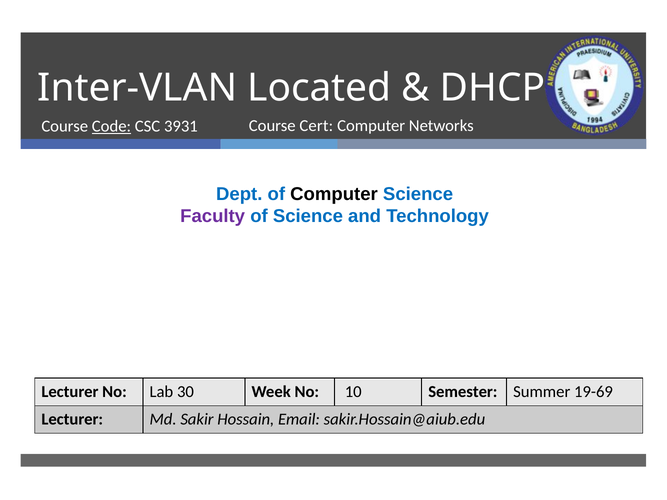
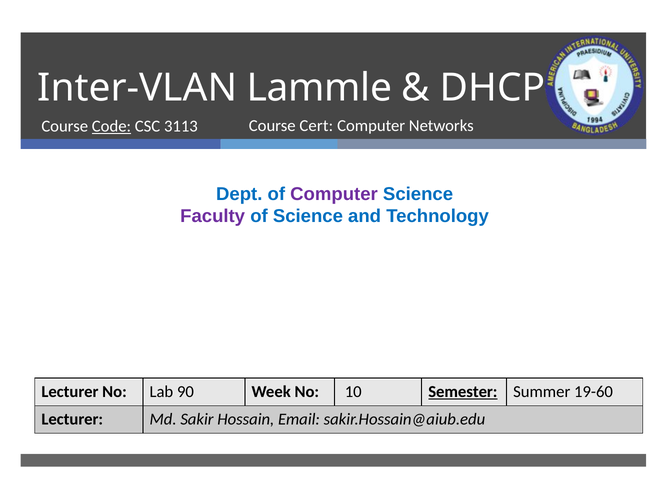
Located: Located -> Lammle
3931: 3931 -> 3113
Computer at (334, 194) colour: black -> purple
30: 30 -> 90
Semester underline: none -> present
19-69: 19-69 -> 19-60
